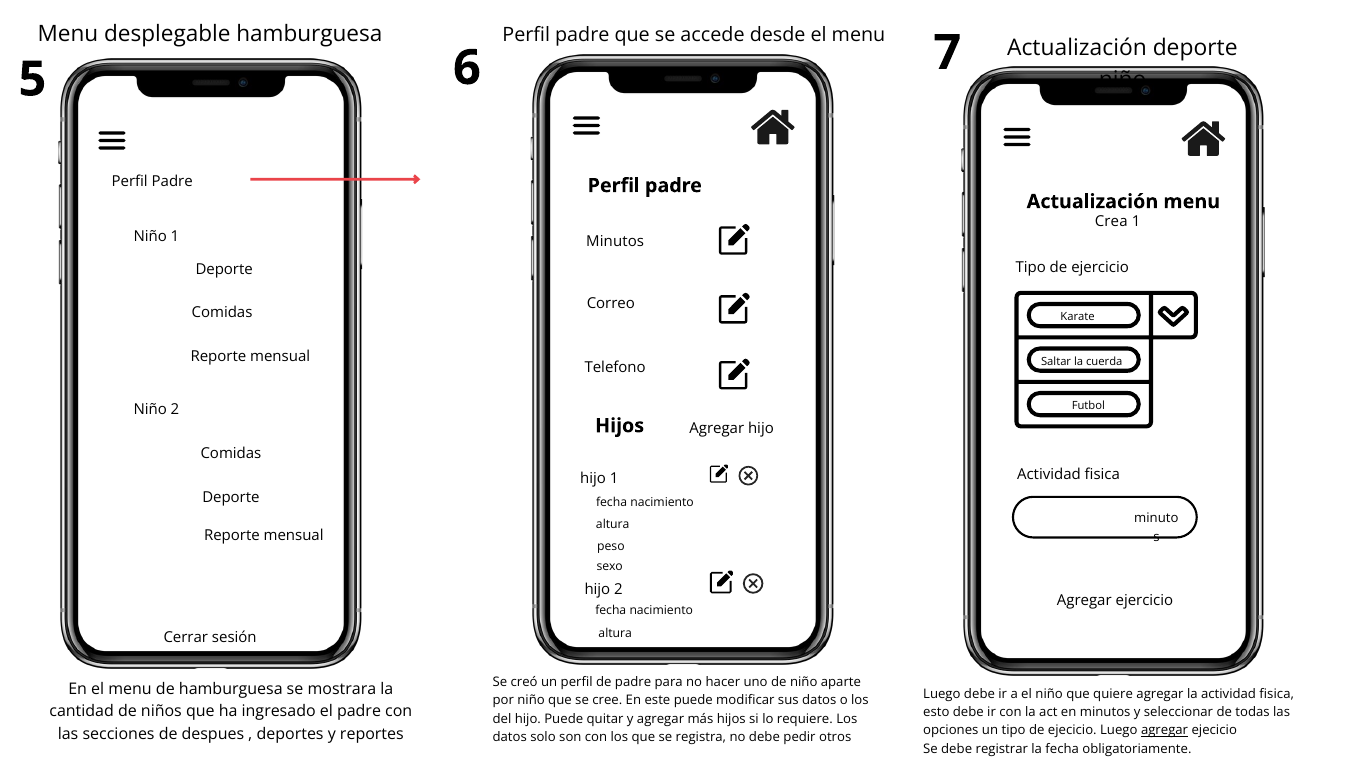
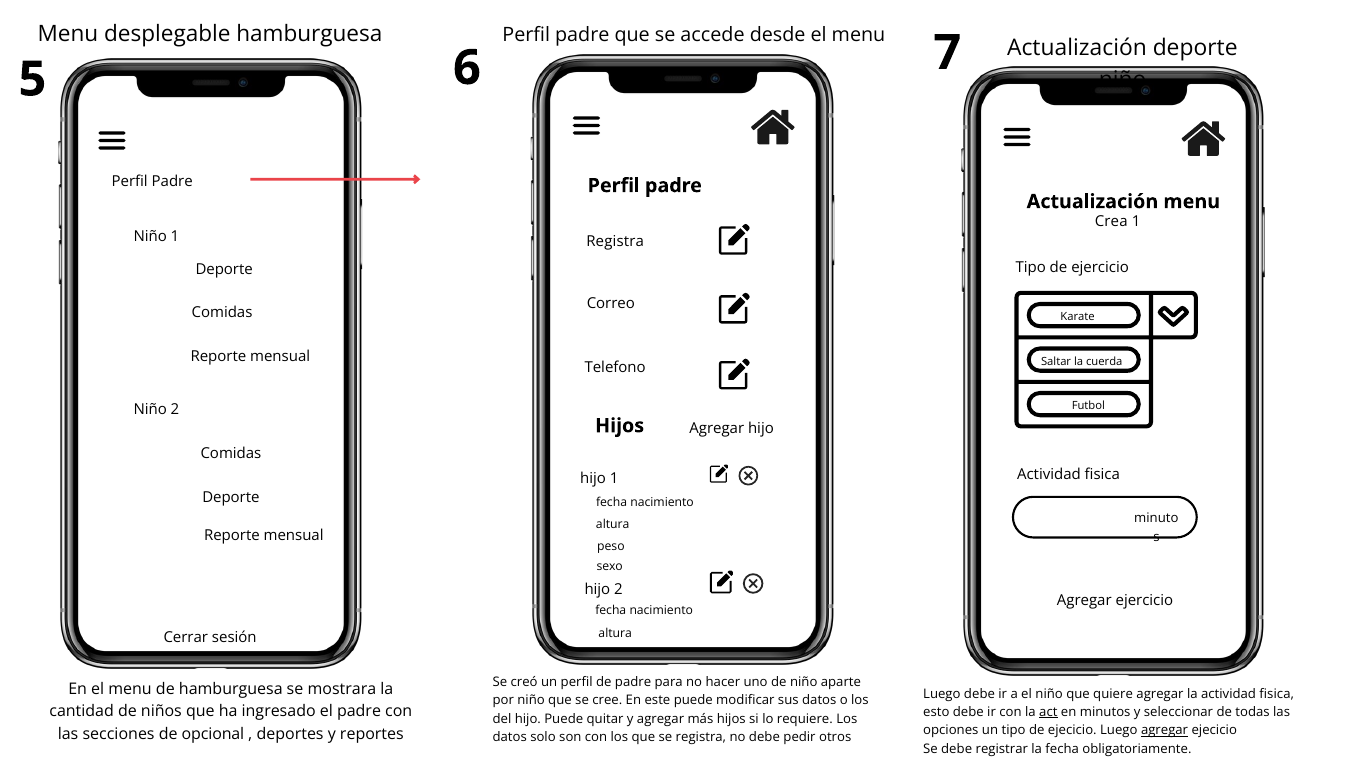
Minutos at (615, 241): Minutos -> Registra
act underline: none -> present
despues: despues -> opcional
